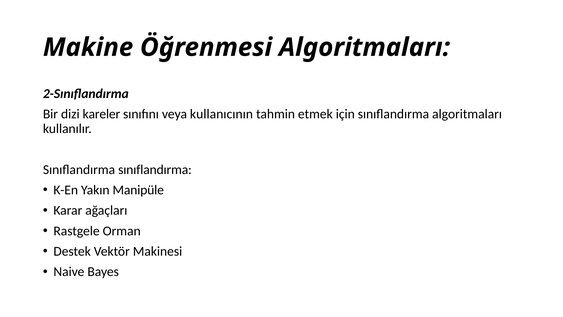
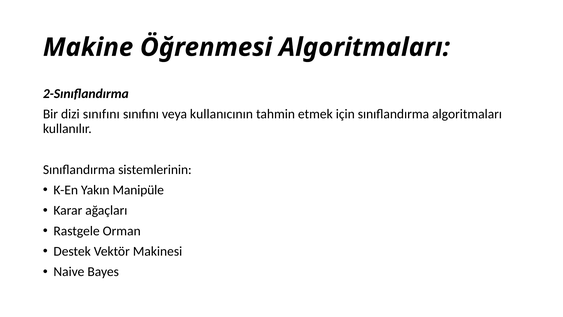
dizi kareler: kareler -> sınıfını
Sınıflandırma sınıflandırma: sınıflandırma -> sistemlerinin
